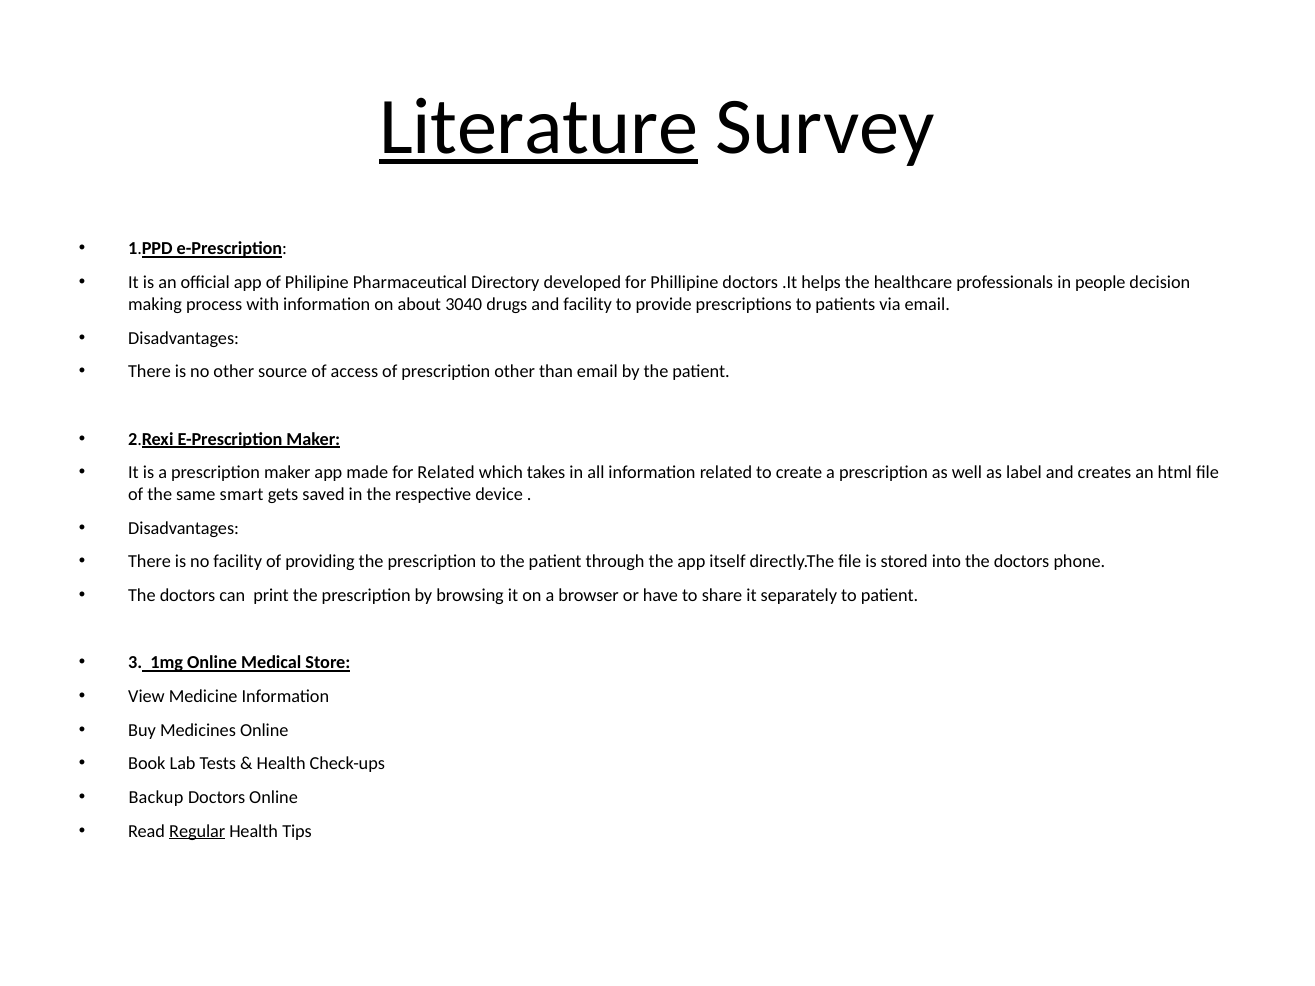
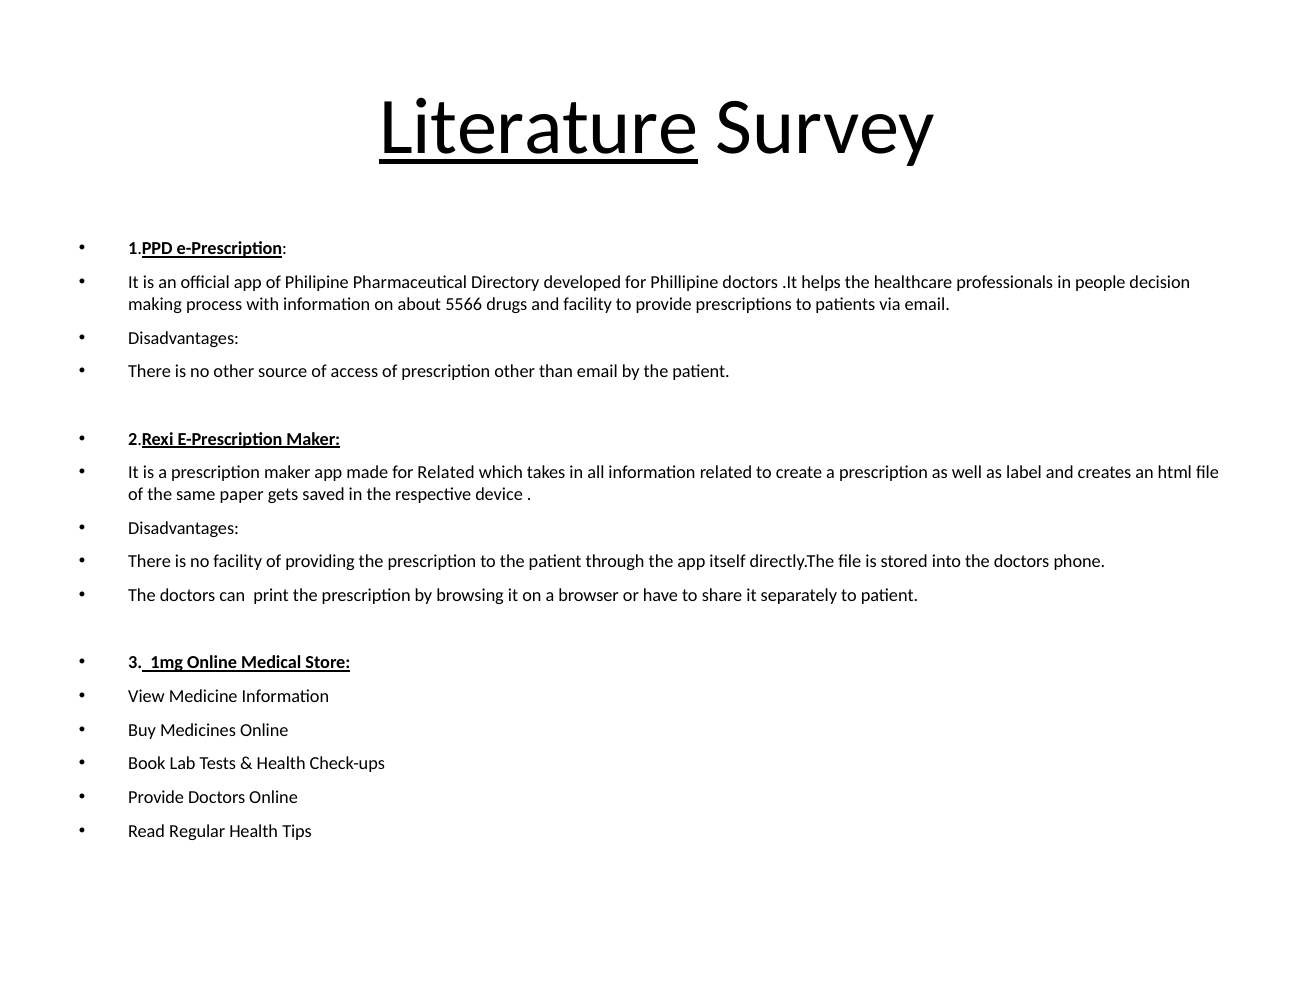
3040: 3040 -> 5566
smart: smart -> paper
Backup at (156, 798): Backup -> Provide
Regular underline: present -> none
